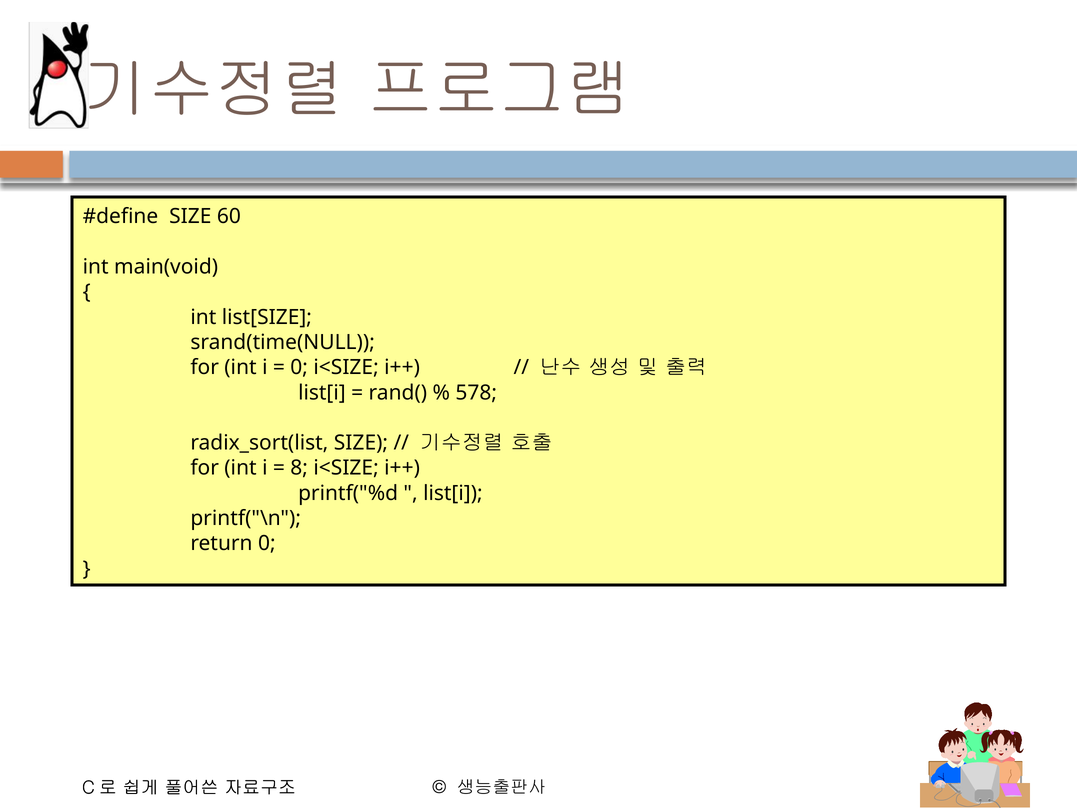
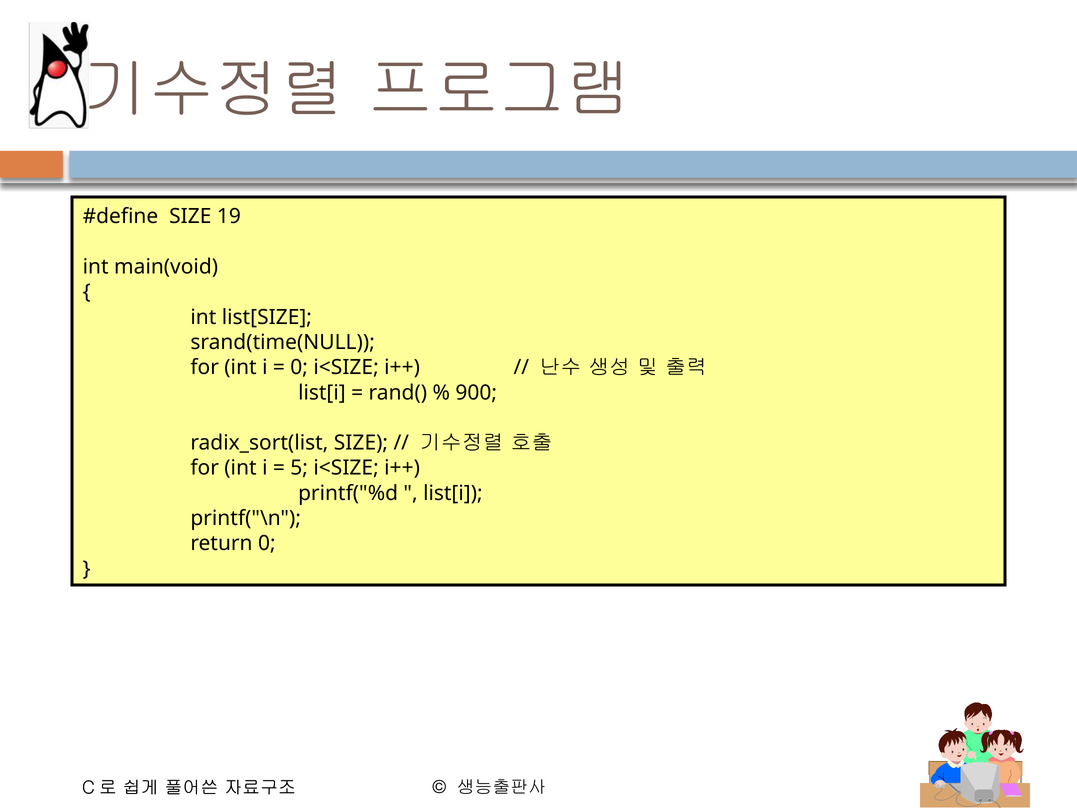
60: 60 -> 19
578: 578 -> 900
8: 8 -> 5
